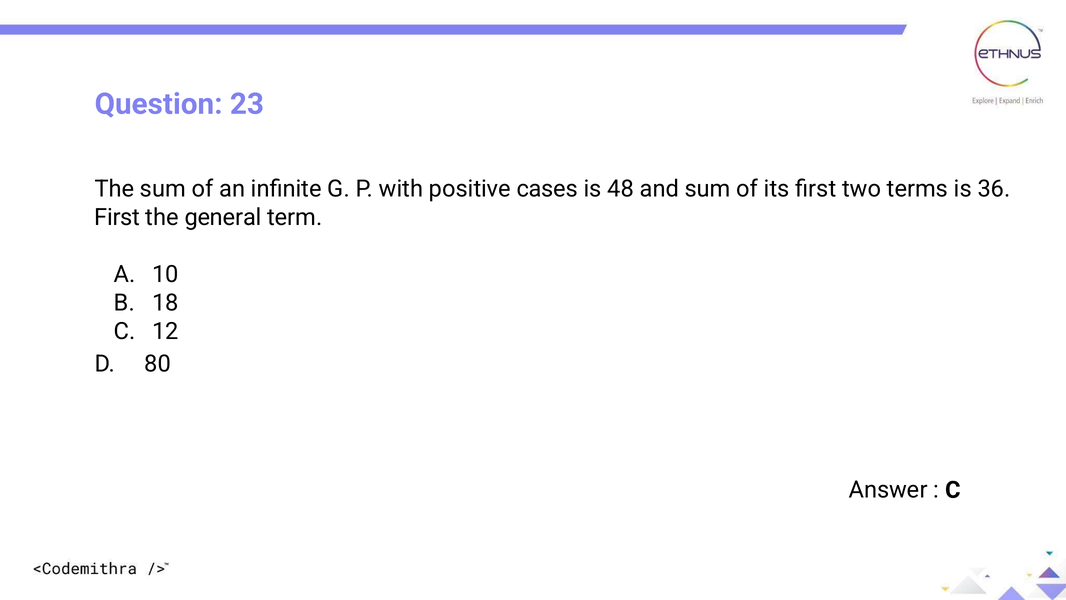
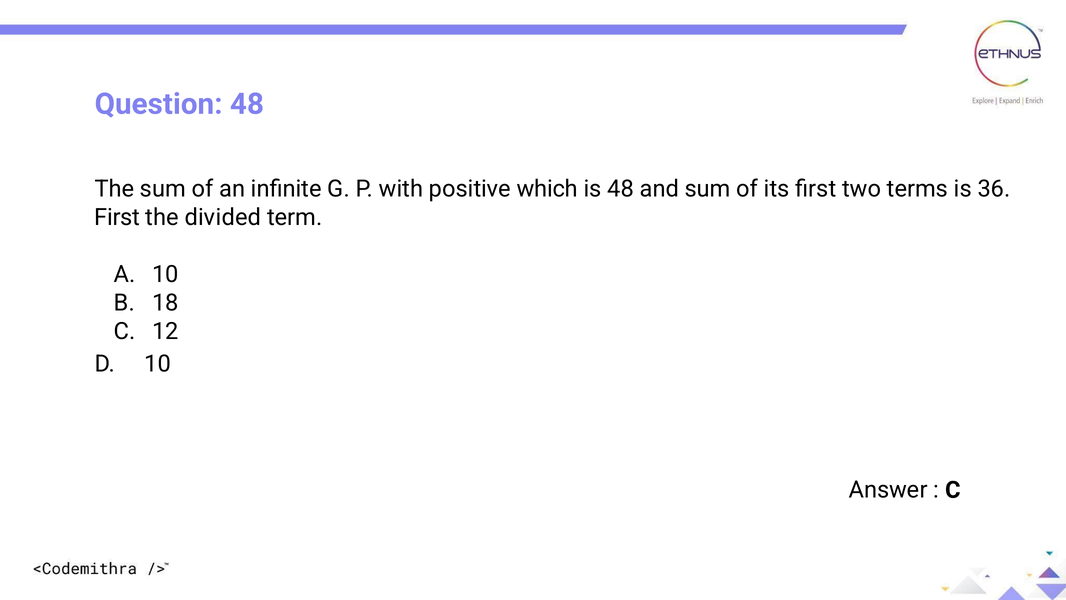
Question 23: 23 -> 48
cases: cases -> which
general: general -> divided
D 80: 80 -> 10
